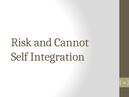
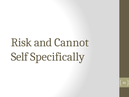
Integration: Integration -> Specifically
